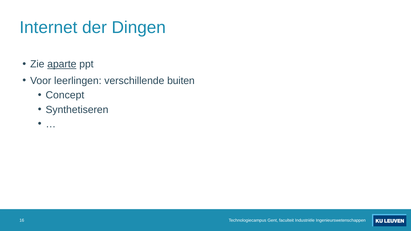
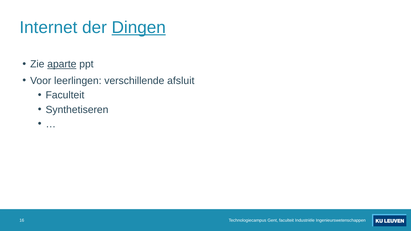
Dingen underline: none -> present
buiten: buiten -> afsluit
Concept at (65, 95): Concept -> Faculteit
